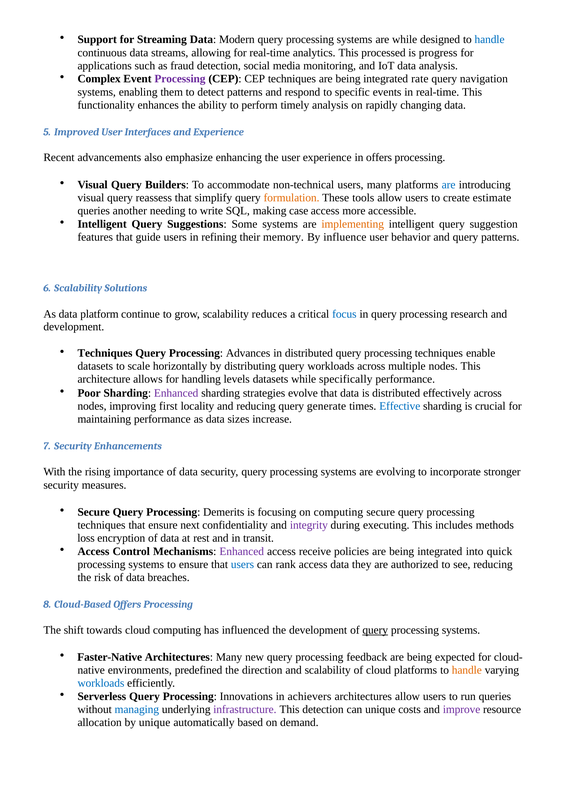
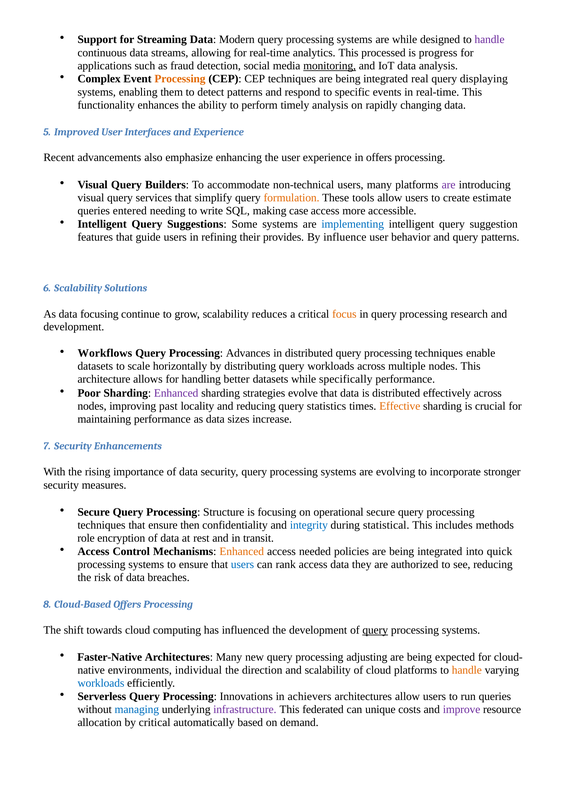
handle at (490, 39) colour: blue -> purple
monitoring underline: none -> present
Processing at (180, 79) colour: purple -> orange
rate: rate -> real
navigation: navigation -> displaying
are at (449, 184) colour: blue -> purple
reassess: reassess -> services
another: another -> entered
implementing colour: orange -> blue
memory: memory -> provides
data platform: platform -> focusing
focus colour: blue -> orange
Techniques at (105, 353): Techniques -> Workflows
levels: levels -> better
first: first -> past
generate: generate -> statistics
Effective colour: blue -> orange
Demerits: Demerits -> Structure
on computing: computing -> operational
next: next -> then
integrity colour: purple -> blue
executing: executing -> statistical
loss: loss -> role
Enhanced at (242, 550) colour: purple -> orange
receive: receive -> needed
feedback: feedback -> adjusting
predefined: predefined -> individual
This detection: detection -> federated
by unique: unique -> critical
